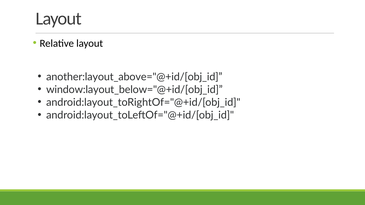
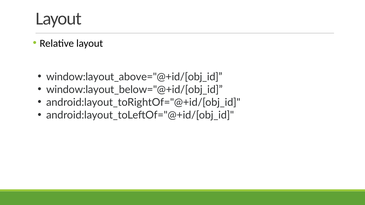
another:layout_above="@+id/[obj_id: another:layout_above="@+id/[obj_id -> window:layout_above="@+id/[obj_id
